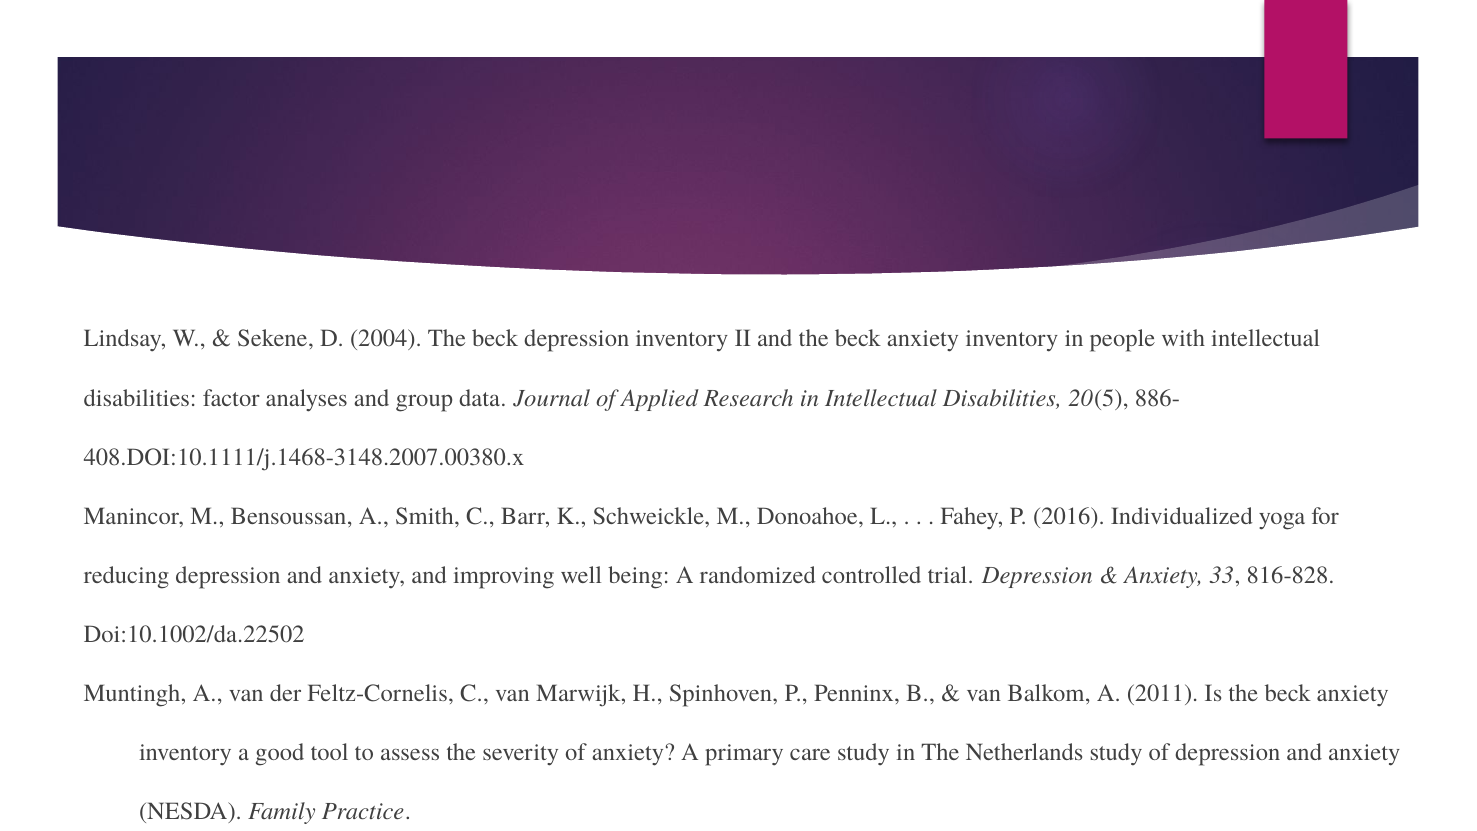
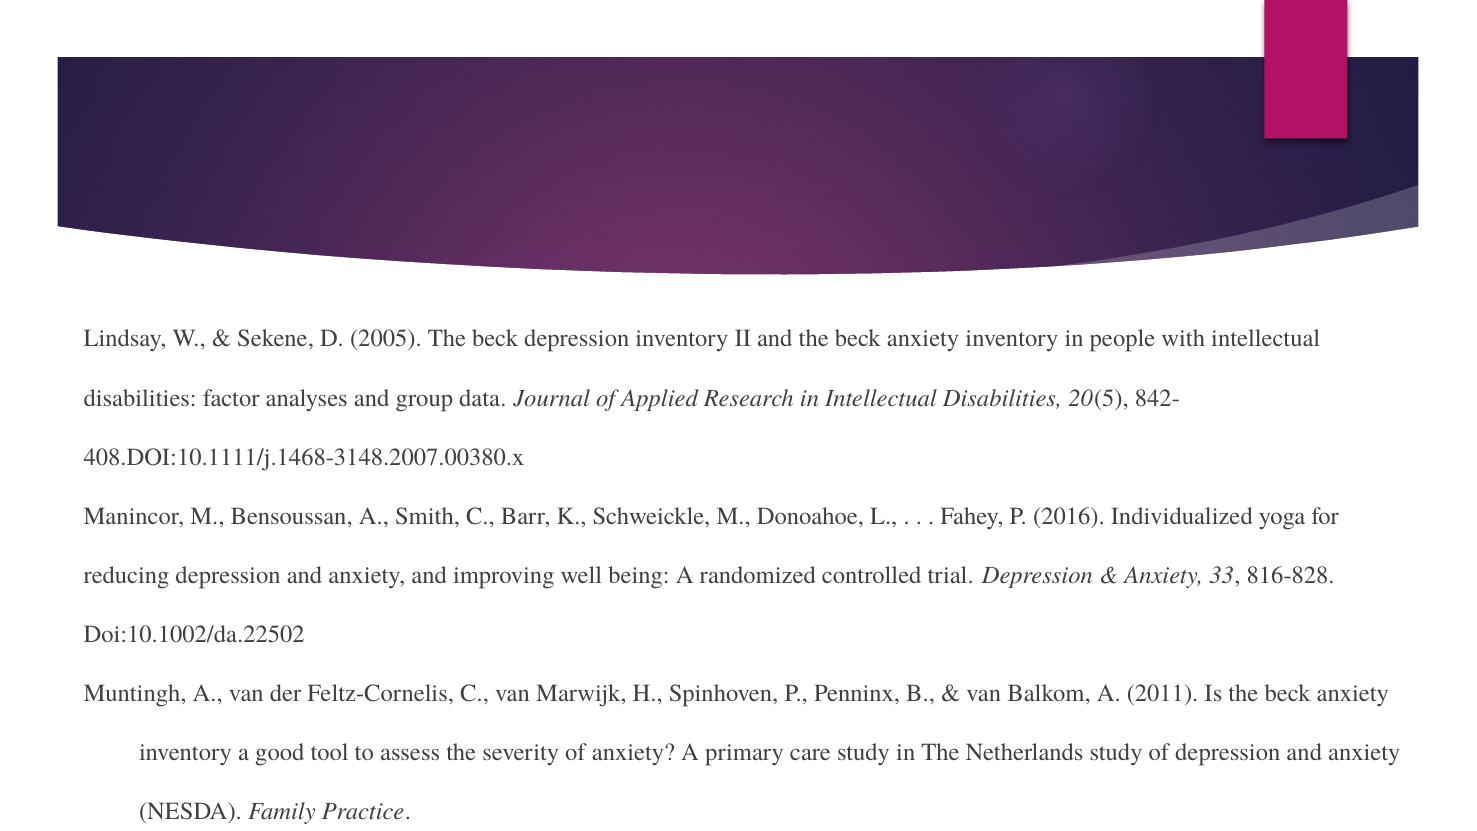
2004: 2004 -> 2005
886-: 886- -> 842-
